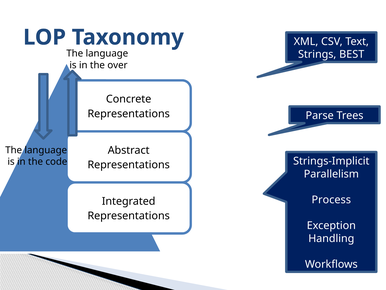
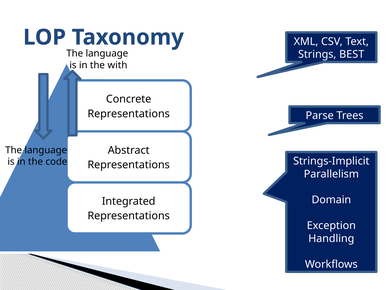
over: over -> with
Process: Process -> Domain
